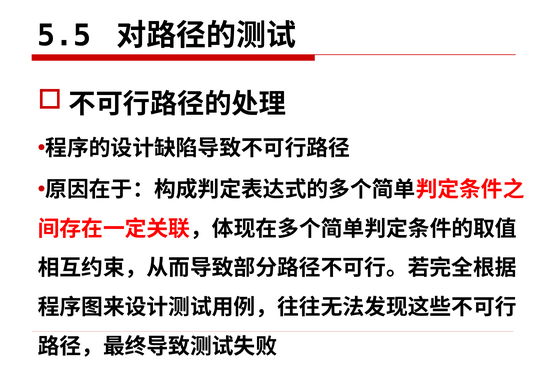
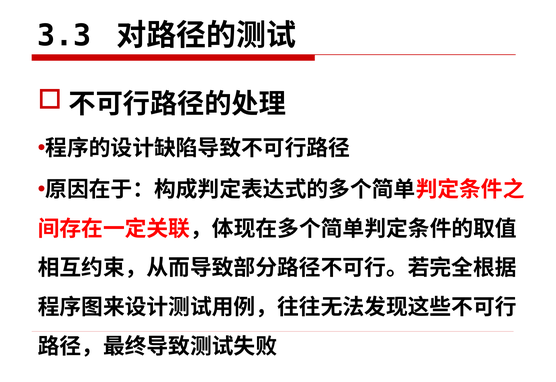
5.5: 5.5 -> 3.3
